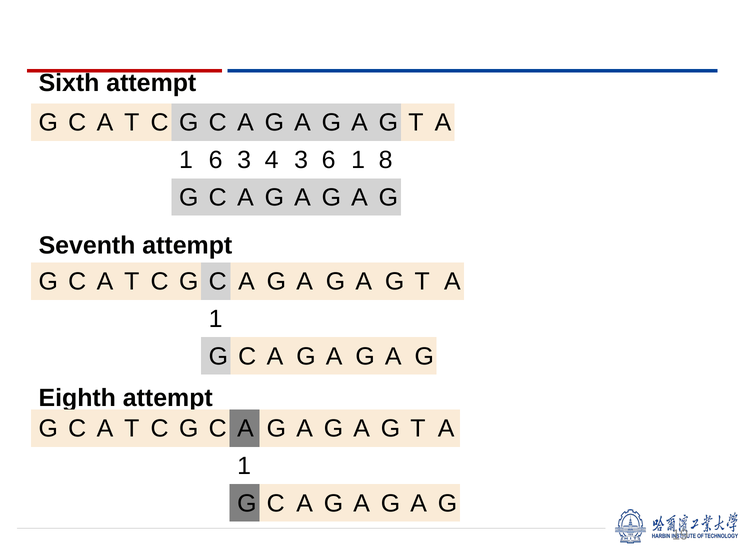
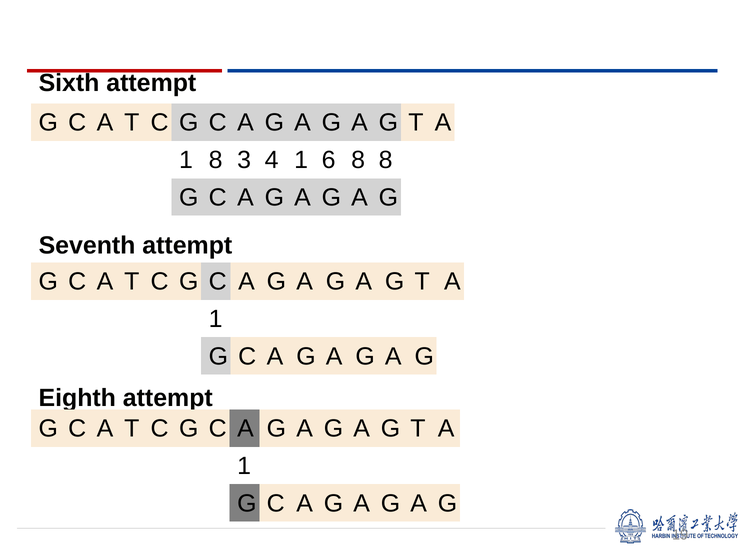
1 6: 6 -> 8
4 3: 3 -> 1
6 1: 1 -> 8
